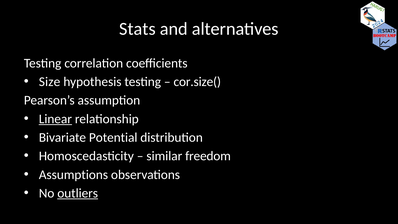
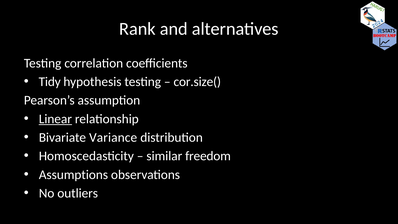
Stats: Stats -> Rank
Size: Size -> Tidy
Potential: Potential -> Variance
outliers underline: present -> none
